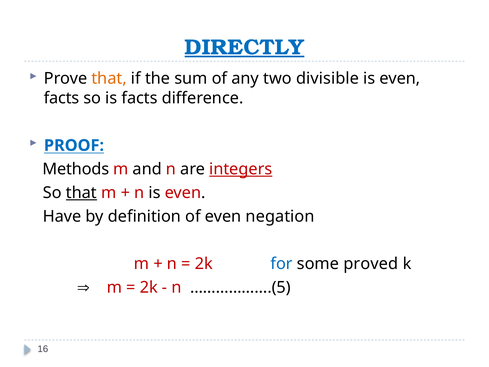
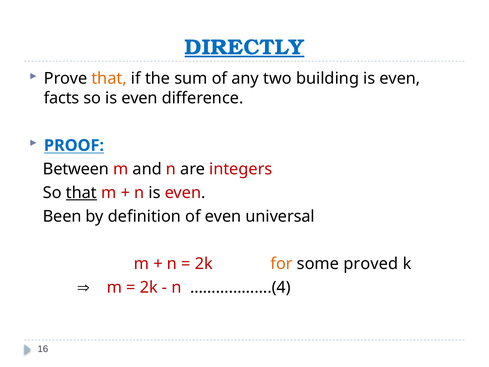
divisible: divisible -> building
so is facts: facts -> even
Methods: Methods -> Between
integers underline: present -> none
Have: Have -> Been
negation: negation -> universal
for colour: blue -> orange
……………….(5: ……………….(5 -> ……………….(4
